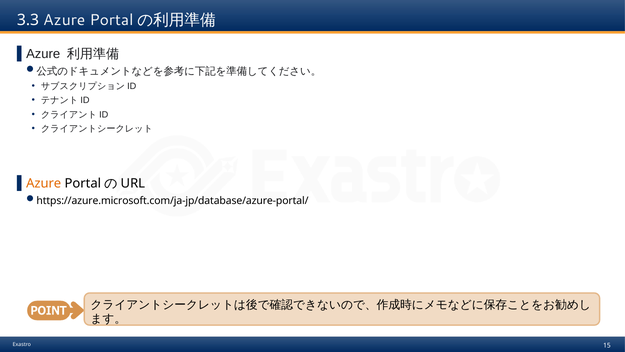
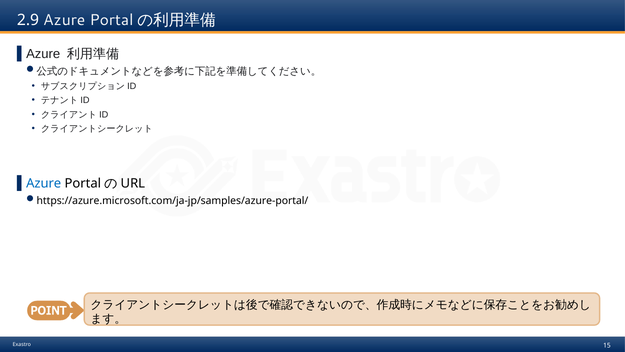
3.3: 3.3 -> 2.9
Azure at (44, 183) colour: orange -> blue
https://azure.microsoft.com/ja-jp/database/azure-portal/: https://azure.microsoft.com/ja-jp/database/azure-portal/ -> https://azure.microsoft.com/ja-jp/samples/azure-portal/
